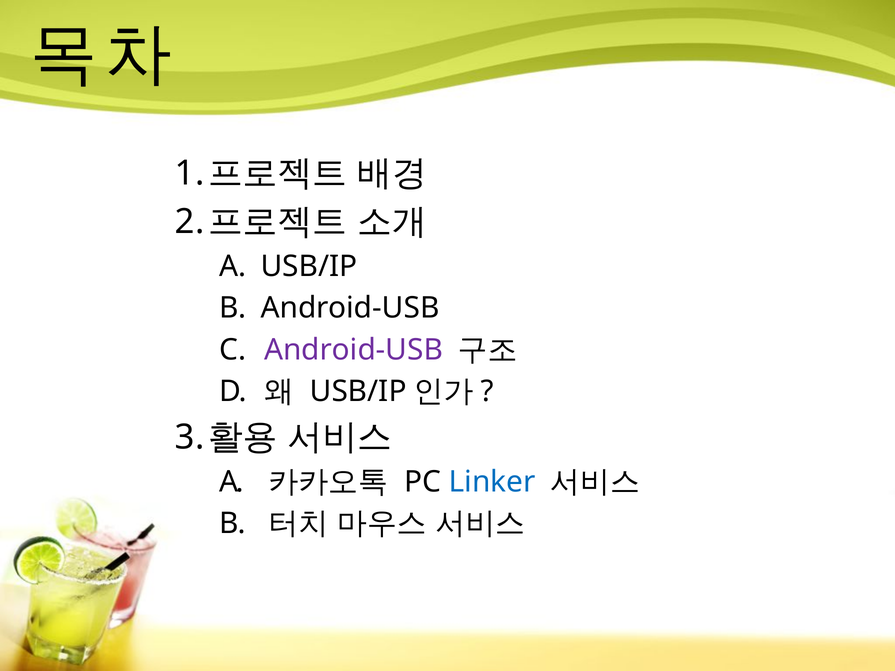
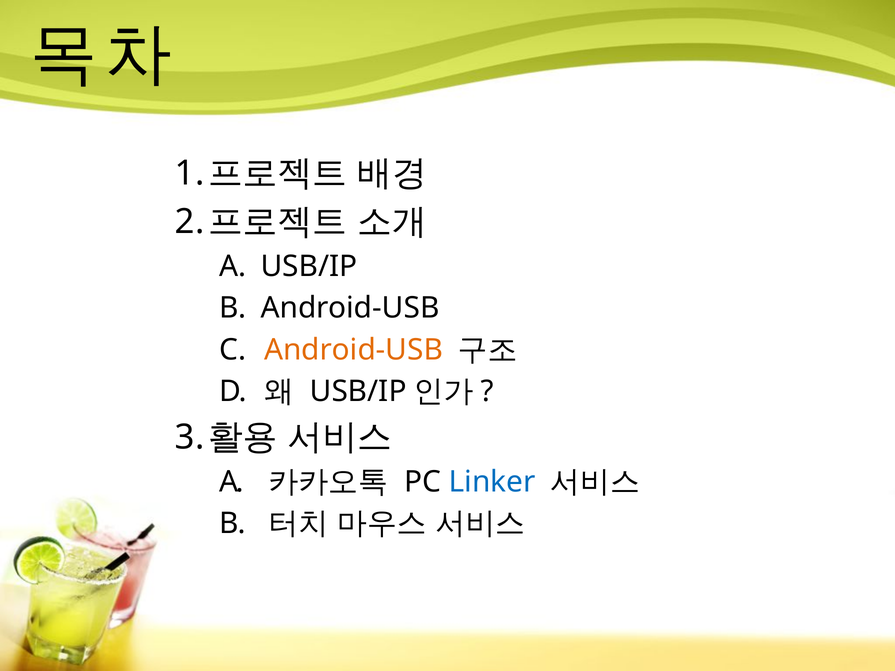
Android-USB at (353, 350) colour: purple -> orange
